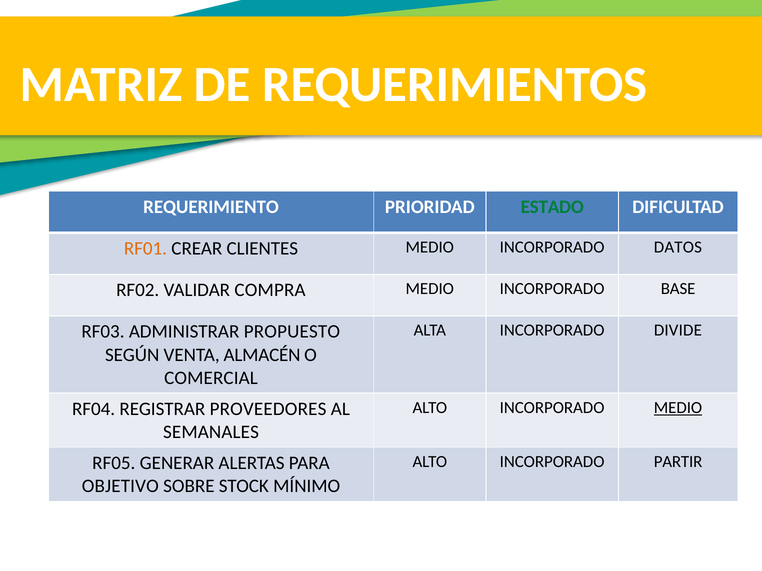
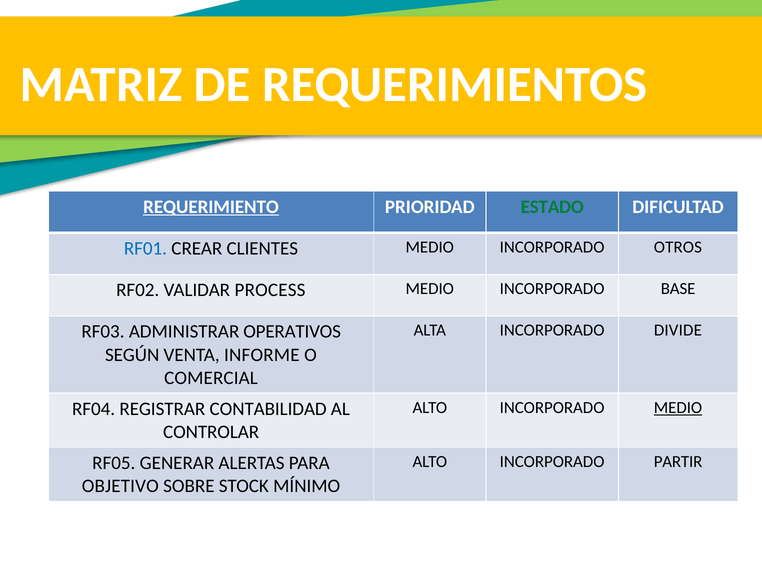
REQUERIMIENTO underline: none -> present
RF01 colour: orange -> blue
DATOS: DATOS -> OTROS
COMPRA: COMPRA -> PROCESS
PROPUESTO: PROPUESTO -> OPERATIVOS
ALMACÉN: ALMACÉN -> INFORME
PROVEEDORES: PROVEEDORES -> CONTABILIDAD
SEMANALES: SEMANALES -> CONTROLAR
